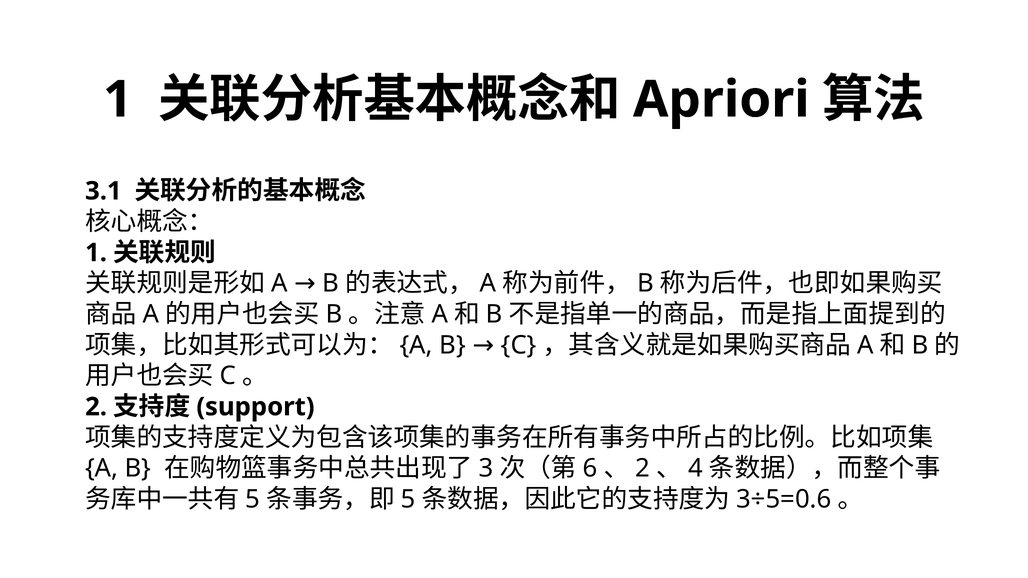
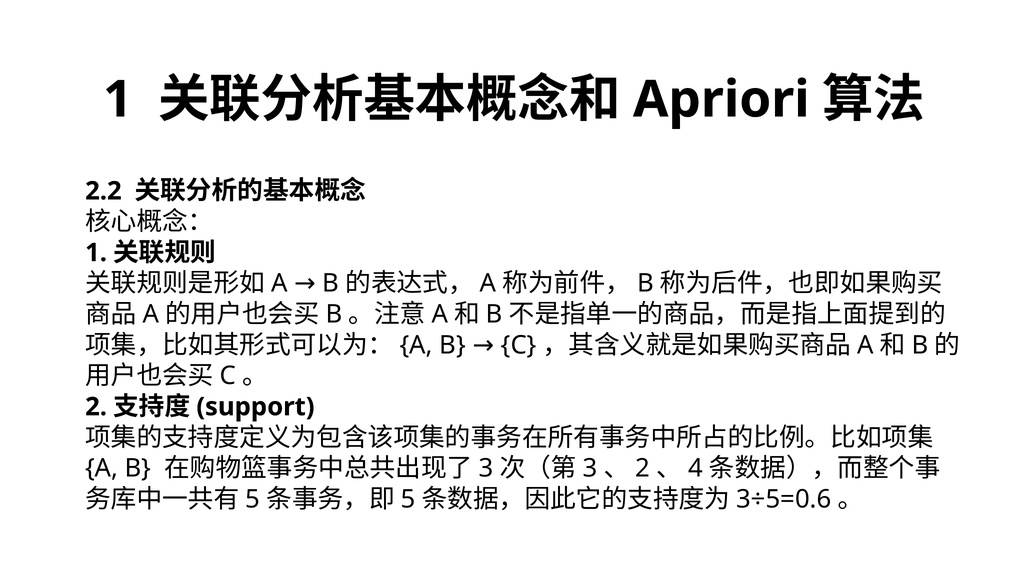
3.1: 3.1 -> 2.2
6 at (590, 469): 6 -> 3
